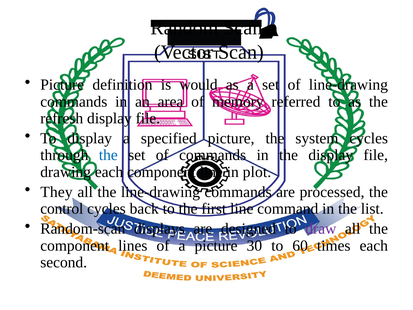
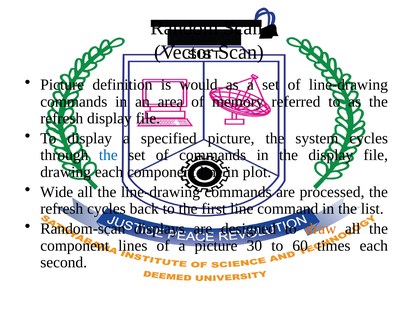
They: They -> Wide
control at (62, 209): control -> refresh
draw colour: purple -> orange
